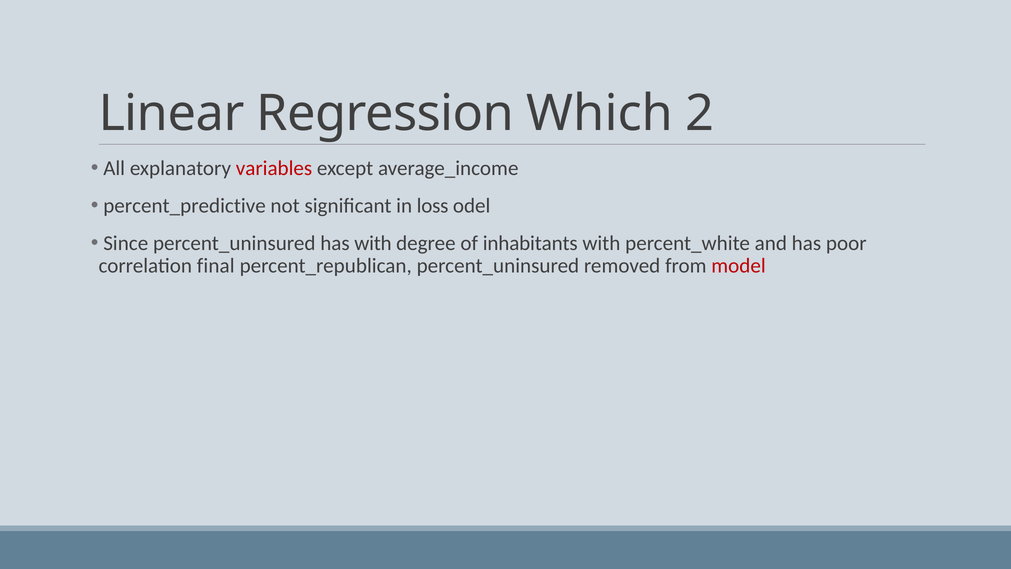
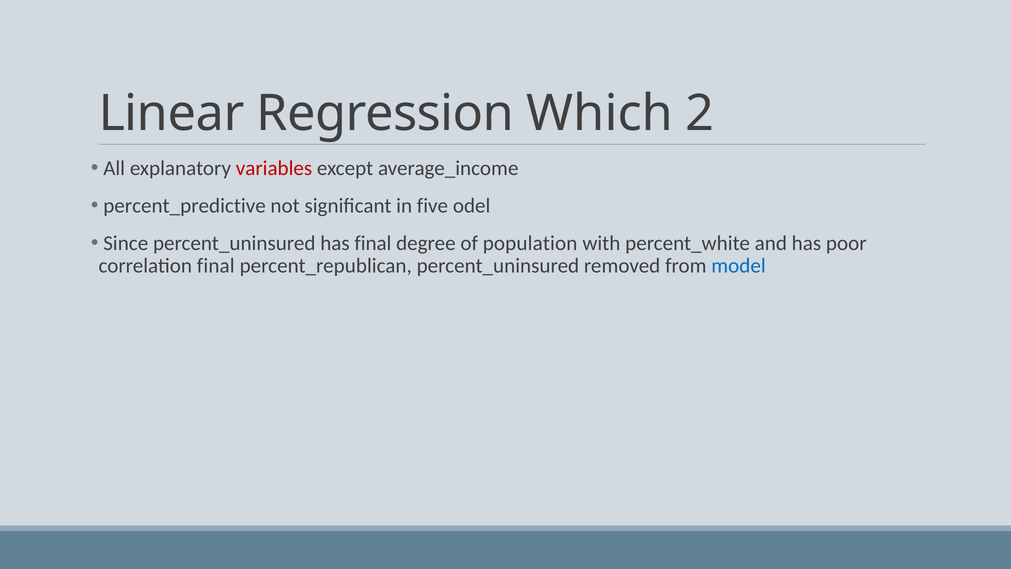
loss: loss -> five
has with: with -> final
inhabitants: inhabitants -> population
model colour: red -> blue
